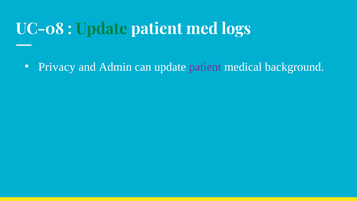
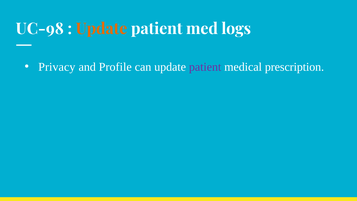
UC-08: UC-08 -> UC-98
Update at (101, 29) colour: green -> orange
Admin: Admin -> Profile
background: background -> prescription
